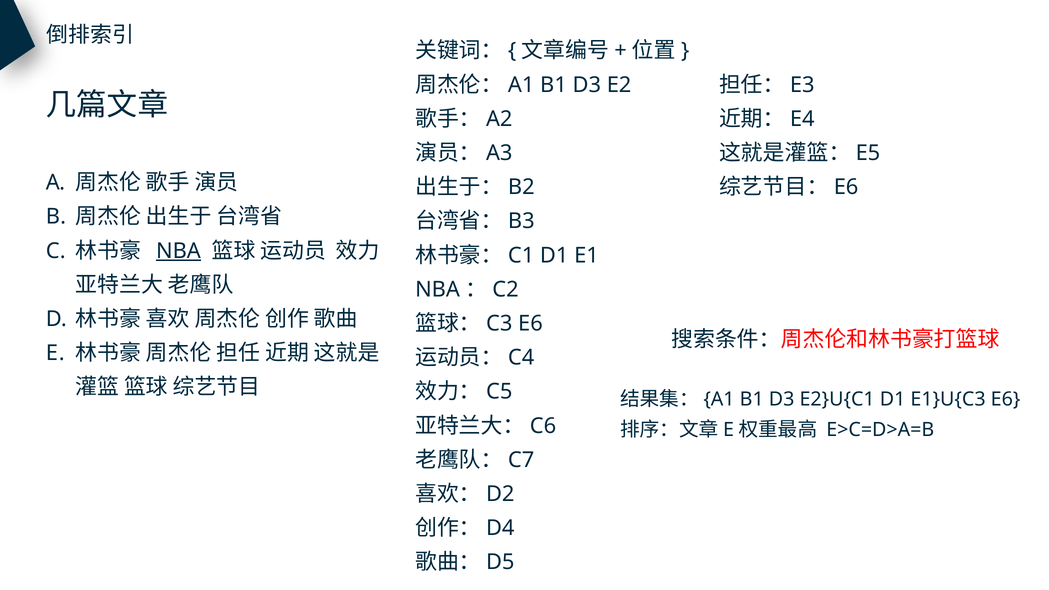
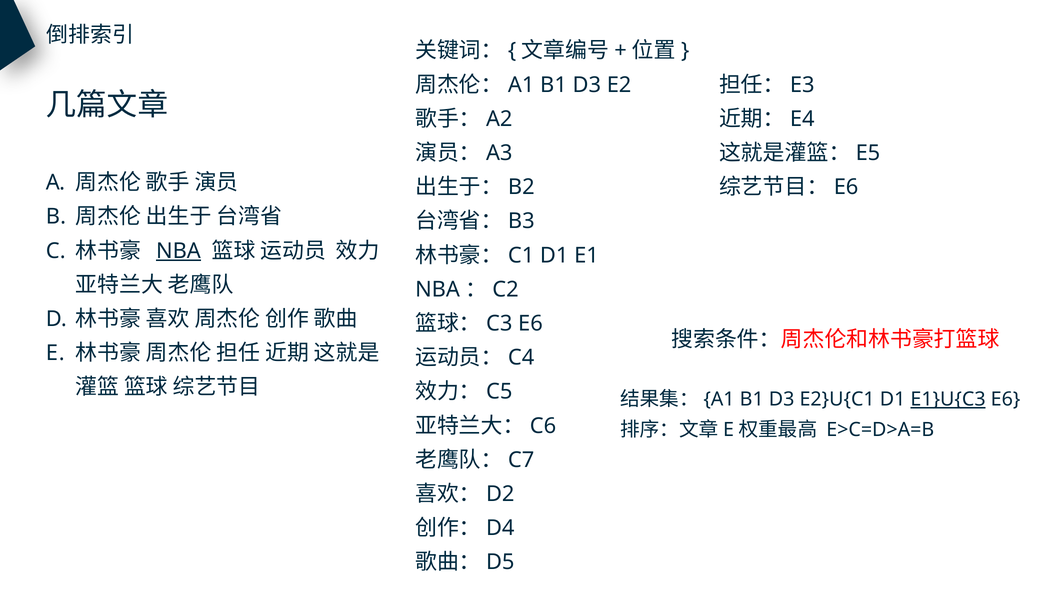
E1}U{C3 underline: none -> present
